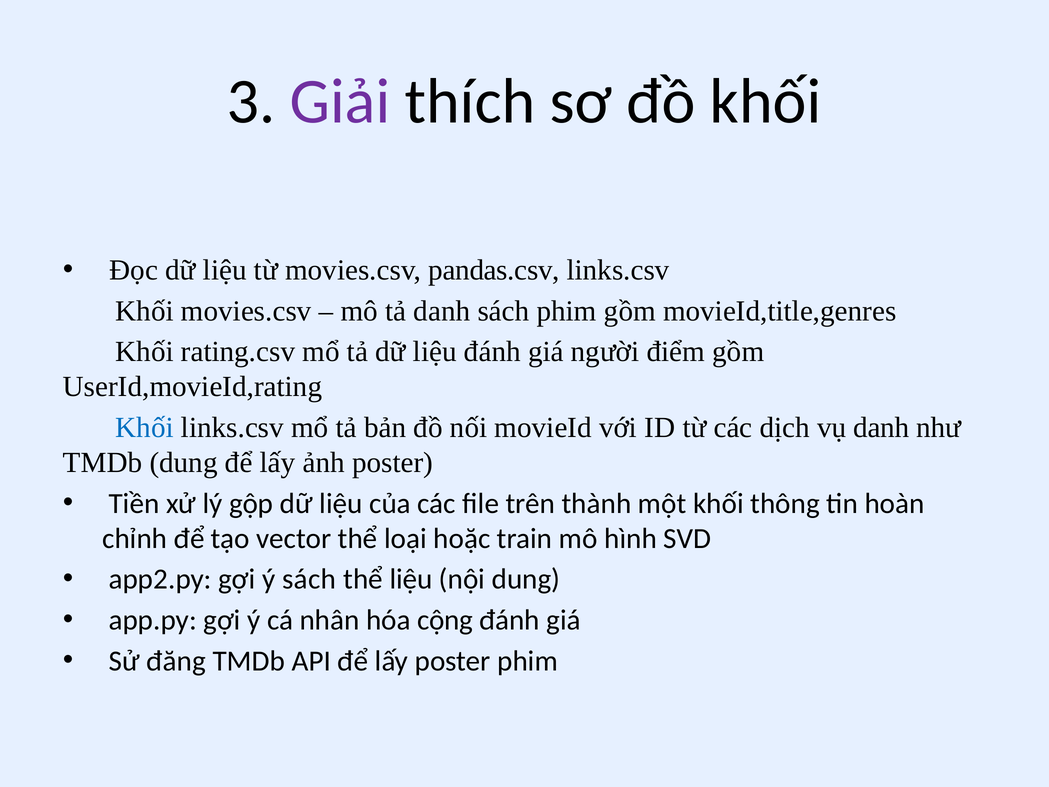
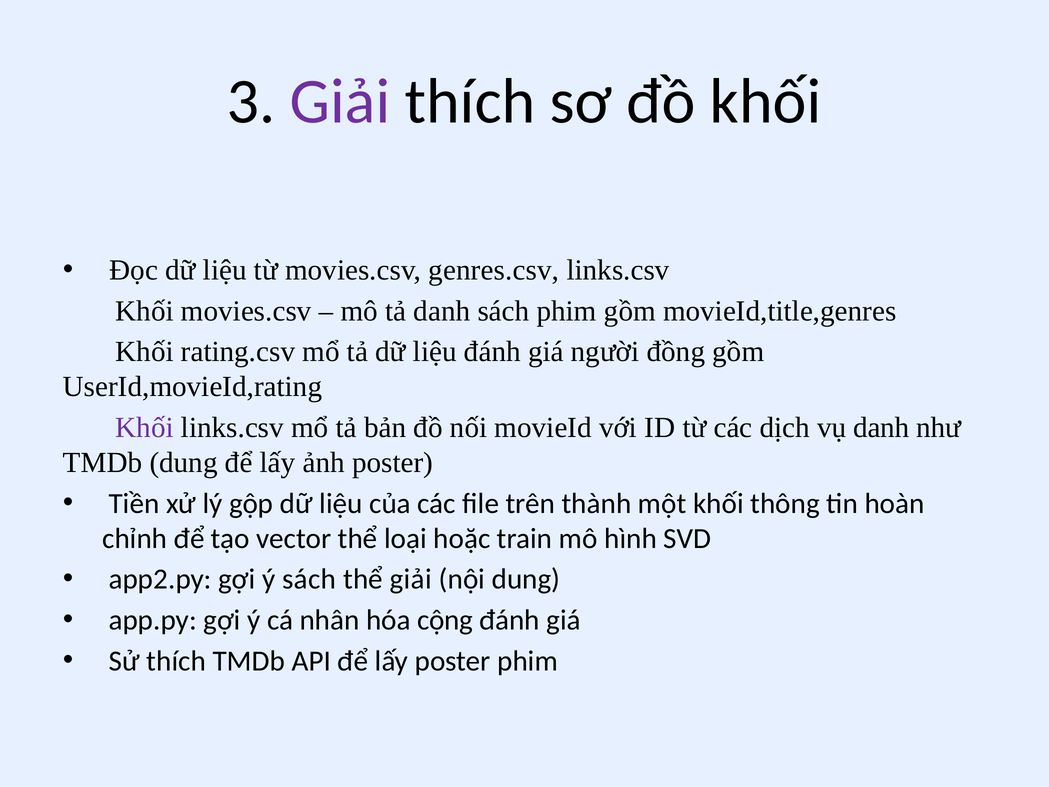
pandas.csv: pandas.csv -> genres.csv
điểm: điểm -> đồng
Khối at (145, 428) colour: blue -> purple
thể liệu: liệu -> giải
Sử đăng: đăng -> thích
